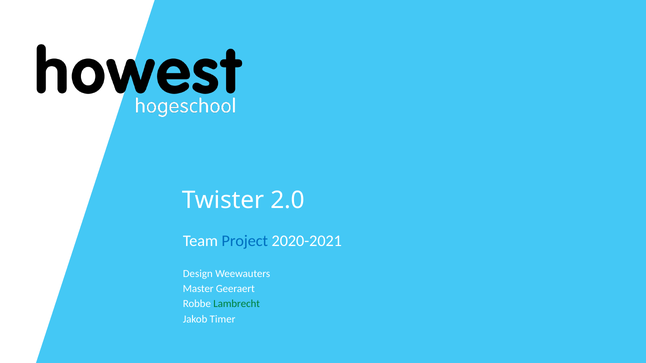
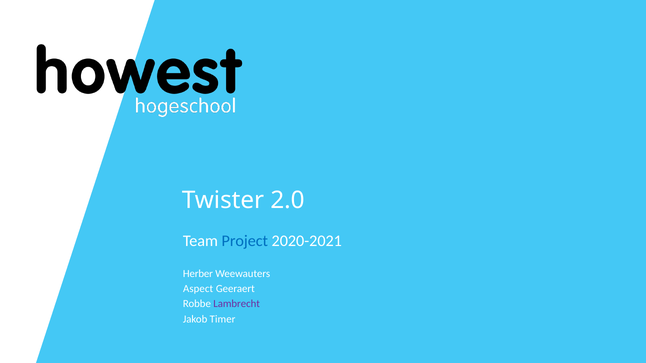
Design: Design -> Herber
Master: Master -> Aspect
Lambrecht colour: green -> purple
